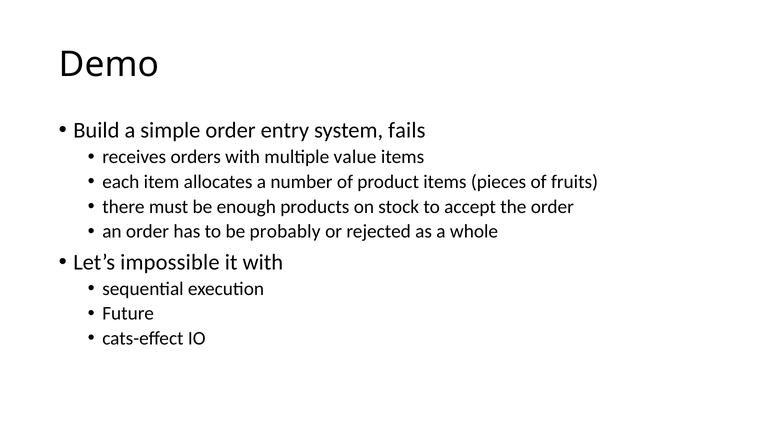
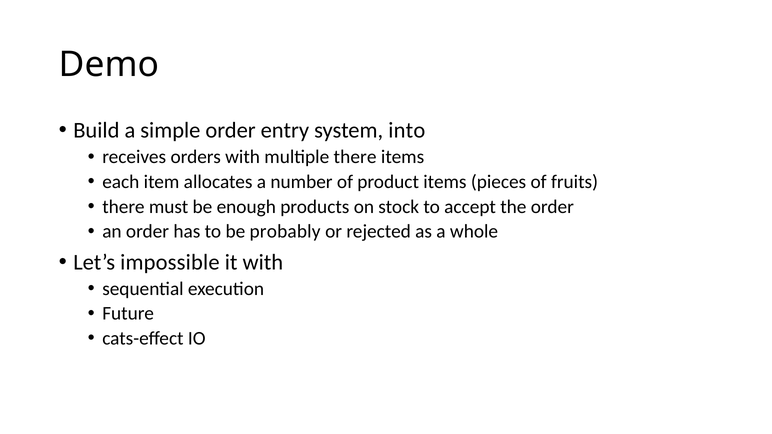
fails: fails -> into
multiple value: value -> there
